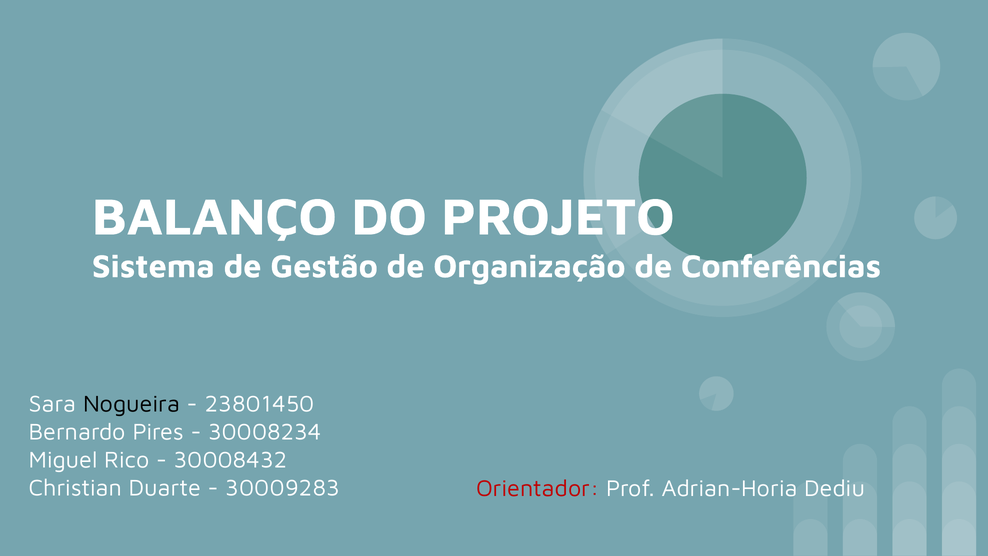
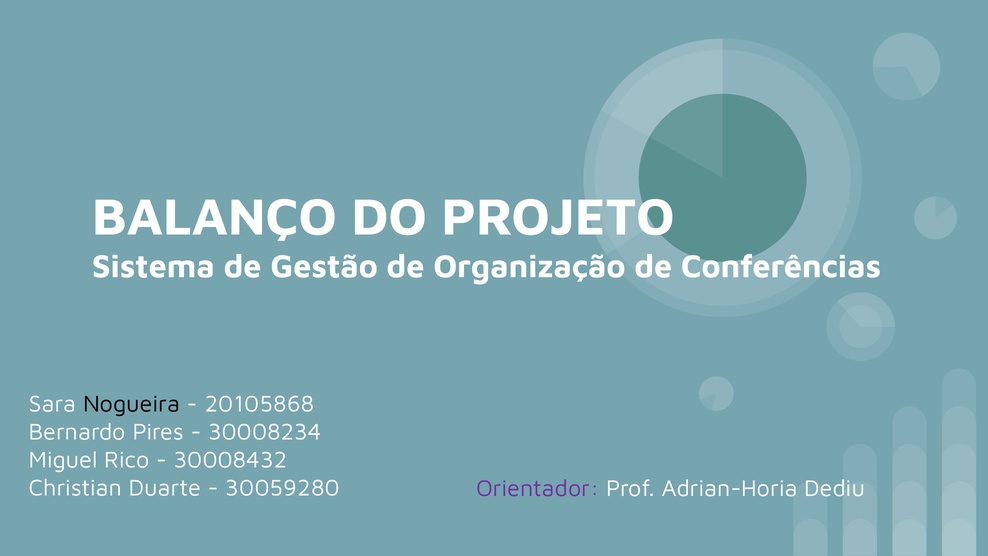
23801450: 23801450 -> 20105868
30009283: 30009283 -> 30059280
Orientador colour: red -> purple
